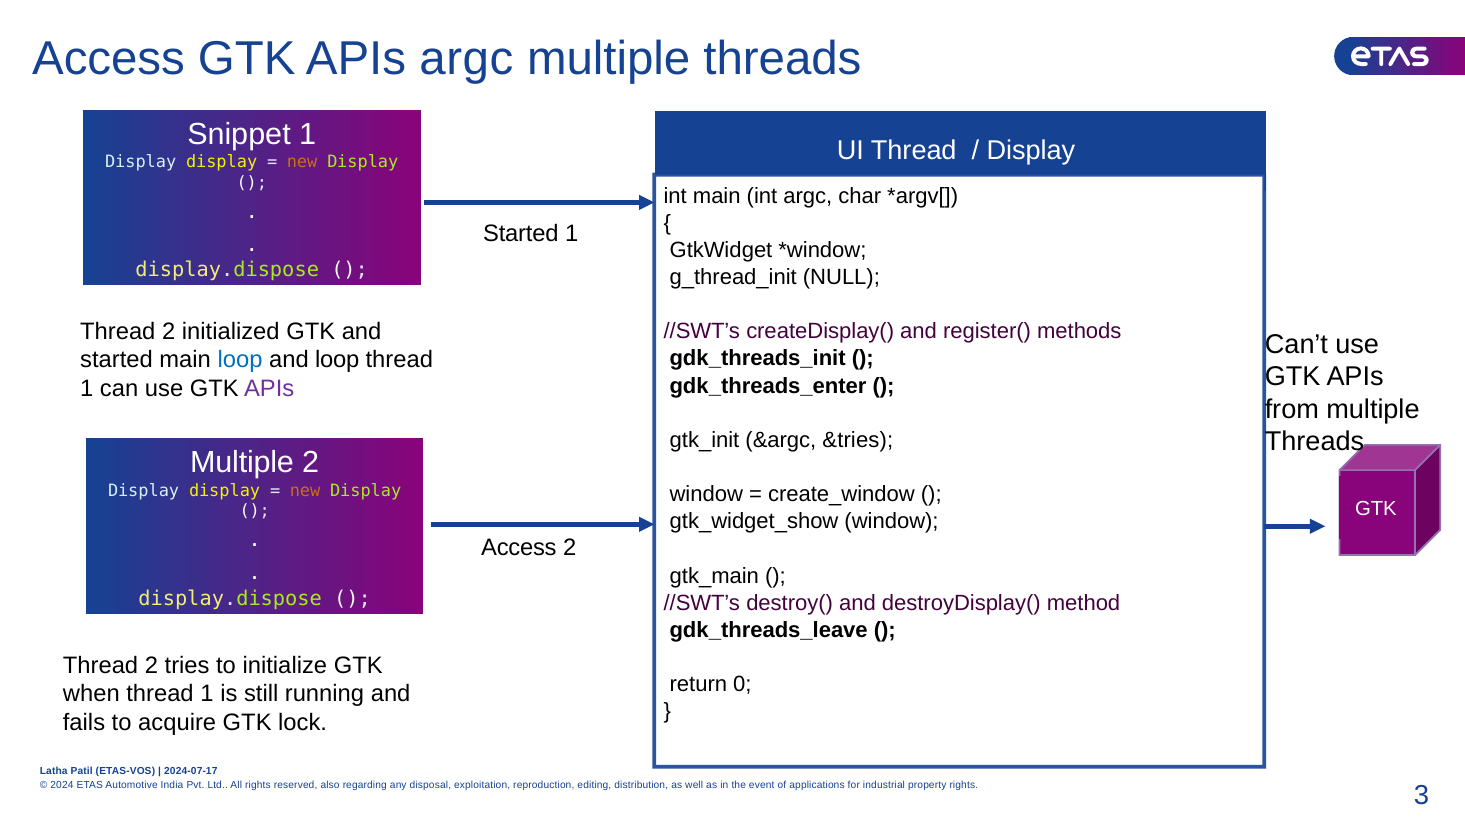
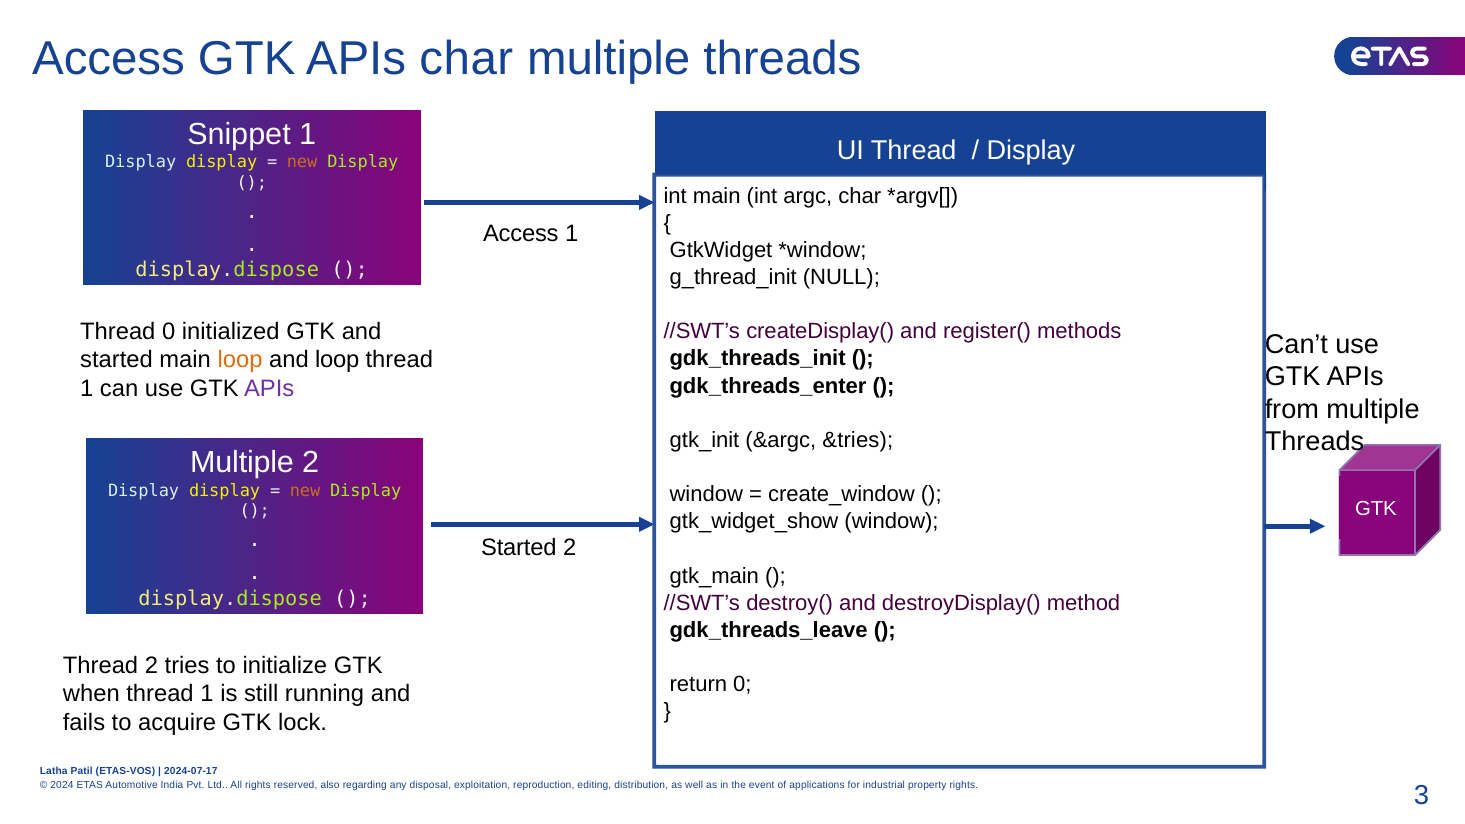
APIs argc: argc -> char
Started at (521, 233): Started -> Access
2 at (169, 332): 2 -> 0
loop at (240, 360) colour: blue -> orange
Access at (519, 548): Access -> Started
